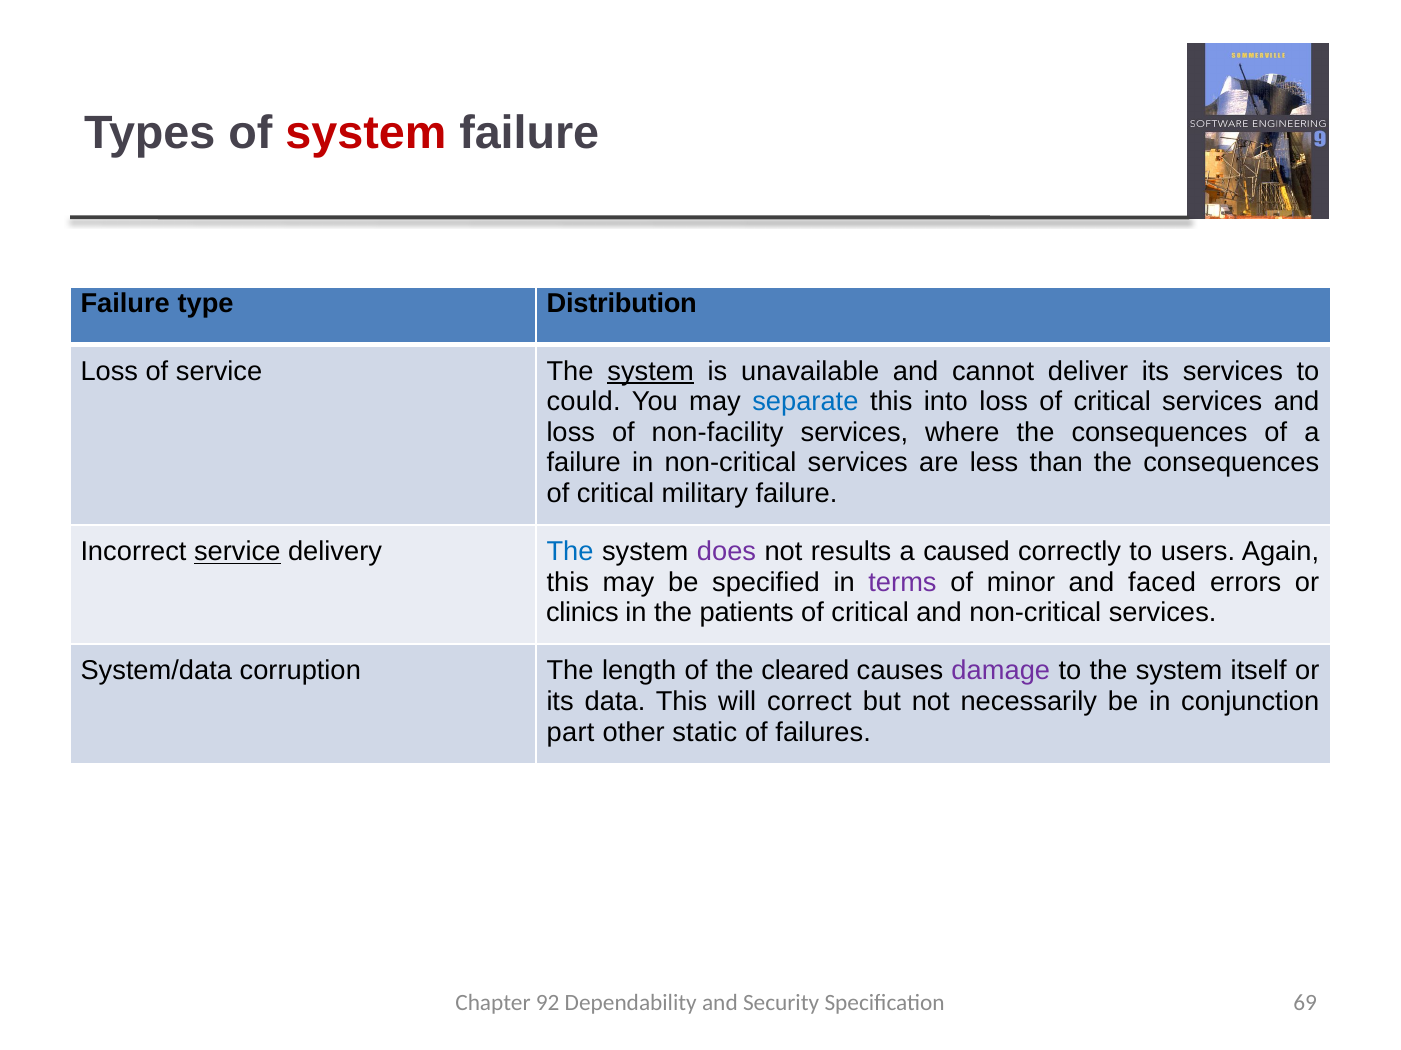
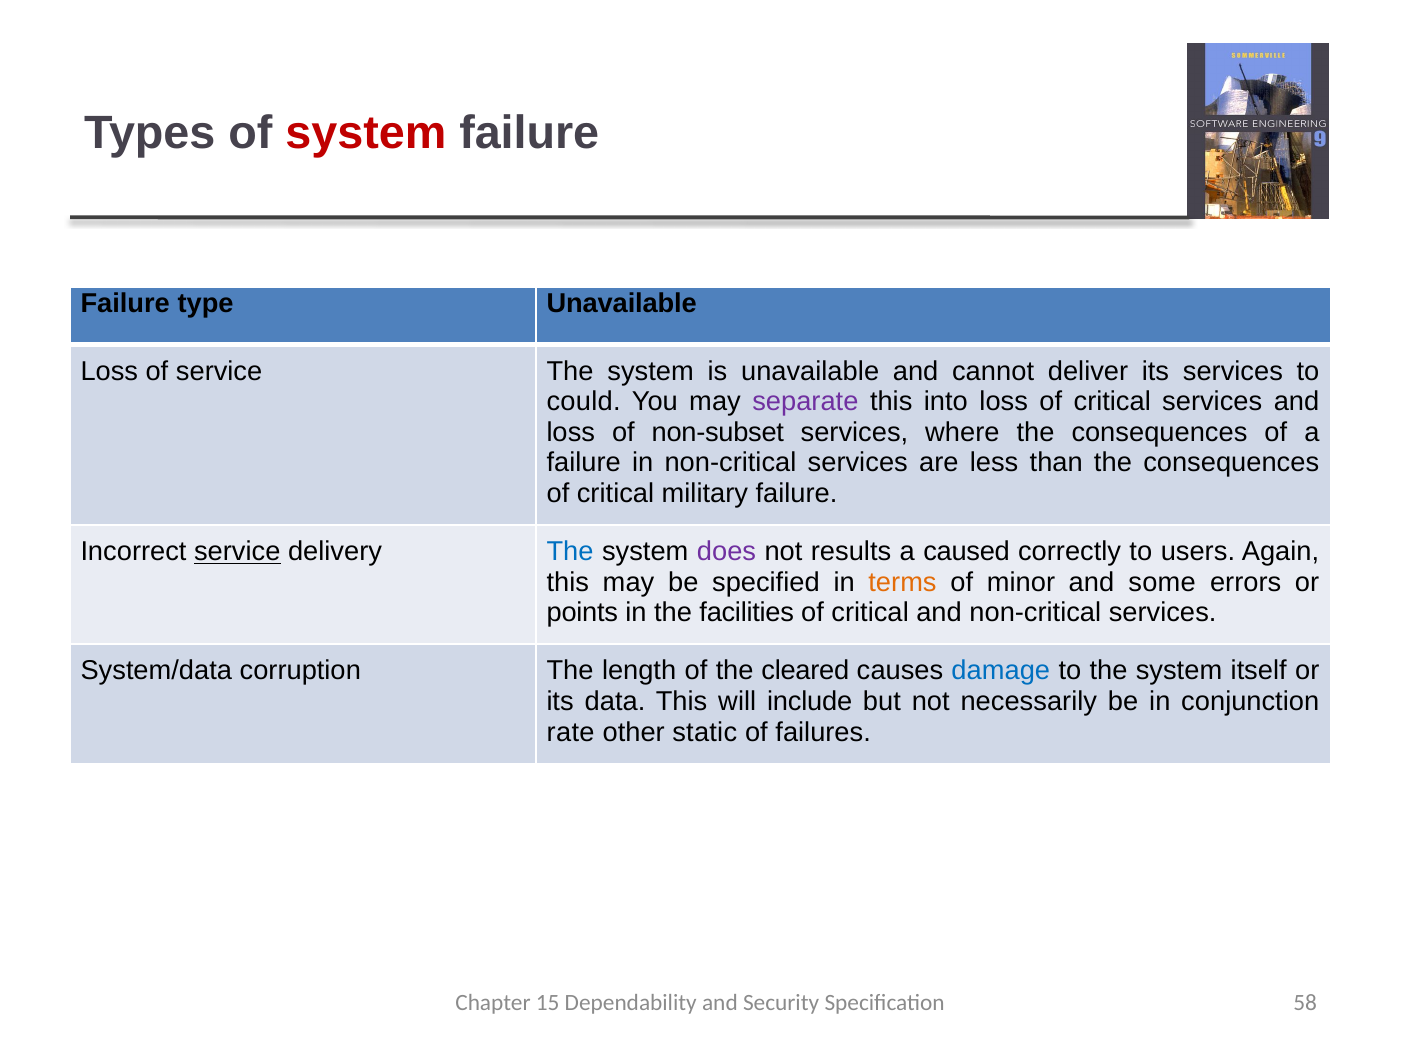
type Distribution: Distribution -> Unavailable
system at (651, 371) underline: present -> none
separate colour: blue -> purple
non-facility: non-facility -> non-subset
terms colour: purple -> orange
faced: faced -> some
clinics: clinics -> points
patients: patients -> facilities
damage colour: purple -> blue
correct: correct -> include
part: part -> rate
92: 92 -> 15
69: 69 -> 58
